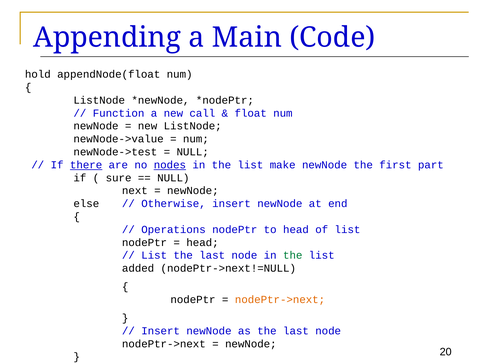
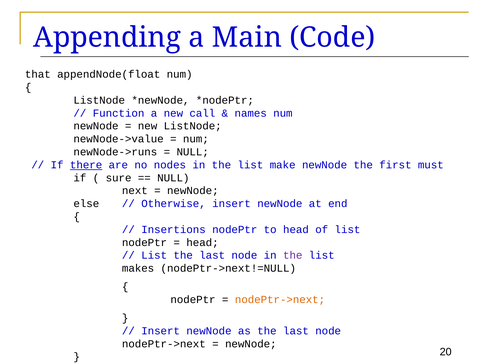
hold: hold -> that
float: float -> names
newNode->test: newNode->test -> newNode->runs
nodes underline: present -> none
part: part -> must
Operations: Operations -> Insertions
the at (293, 255) colour: green -> purple
added: added -> makes
